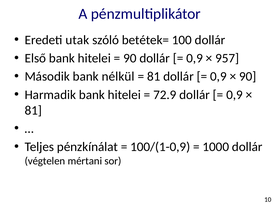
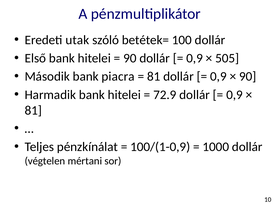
957: 957 -> 505
nélkül: nélkül -> piacra
